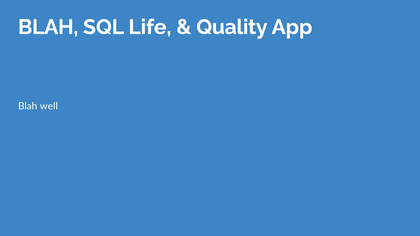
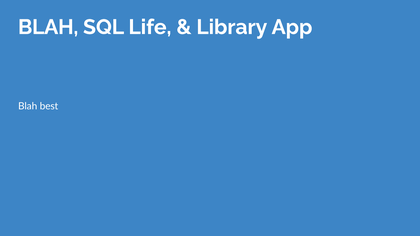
Quality: Quality -> Library
well: well -> best
